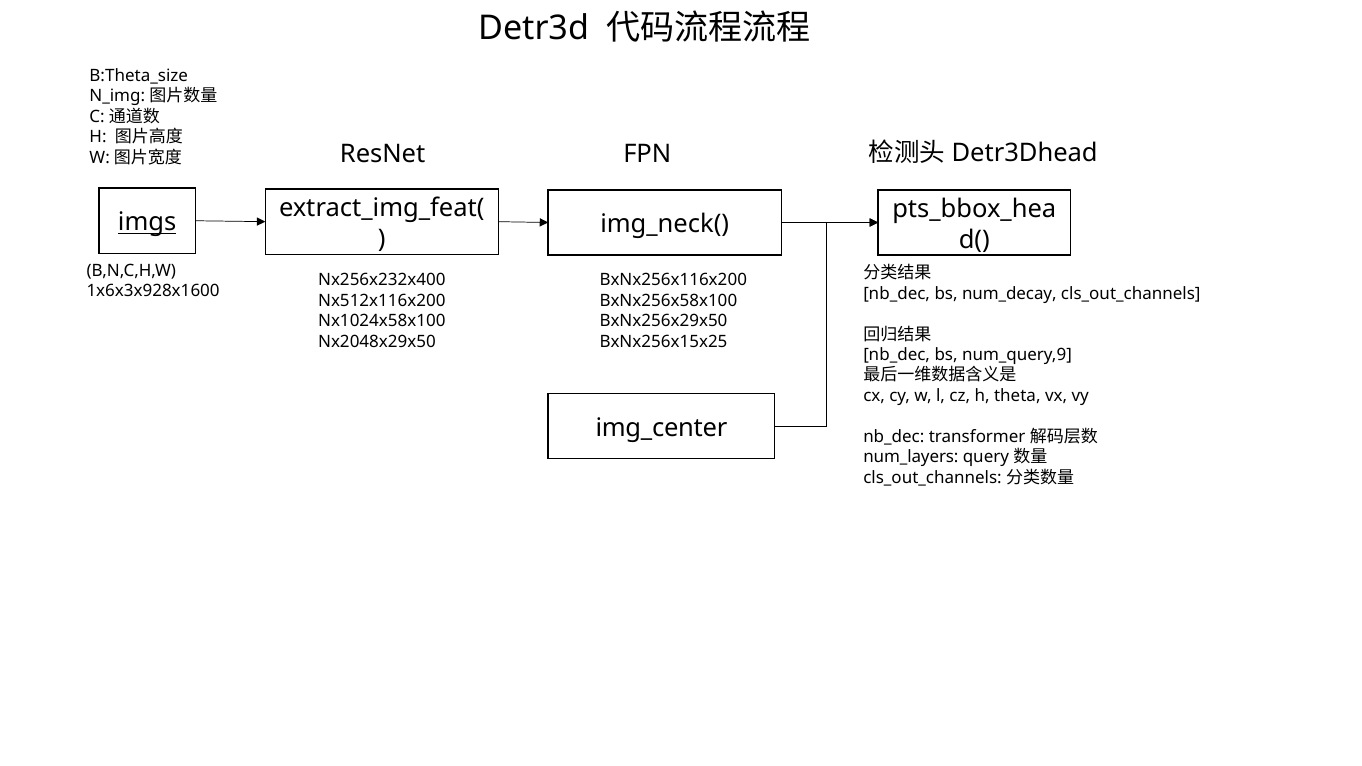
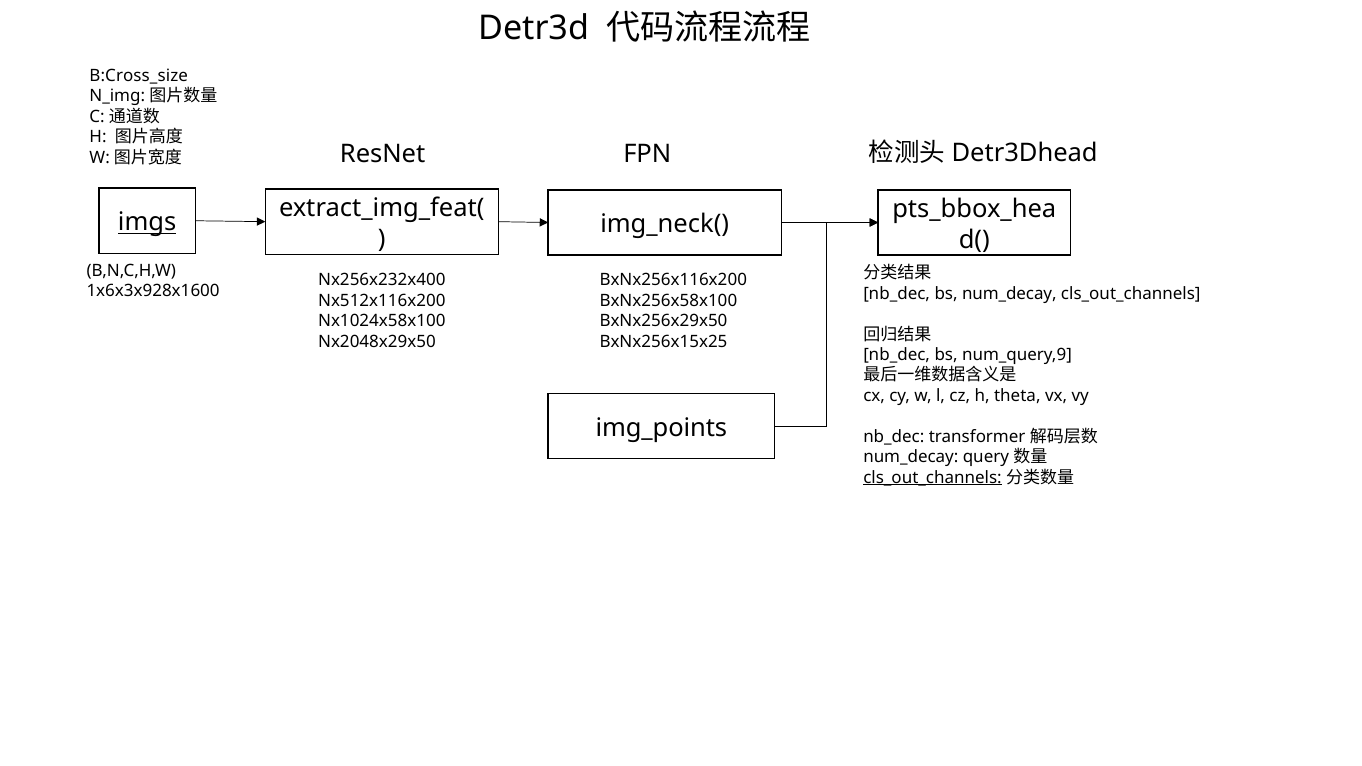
B:Theta_size: B:Theta_size -> B:Cross_size
img_center: img_center -> img_points
num_layers at (911, 457): num_layers -> num_decay
cls_out_channels at (933, 478) underline: none -> present
